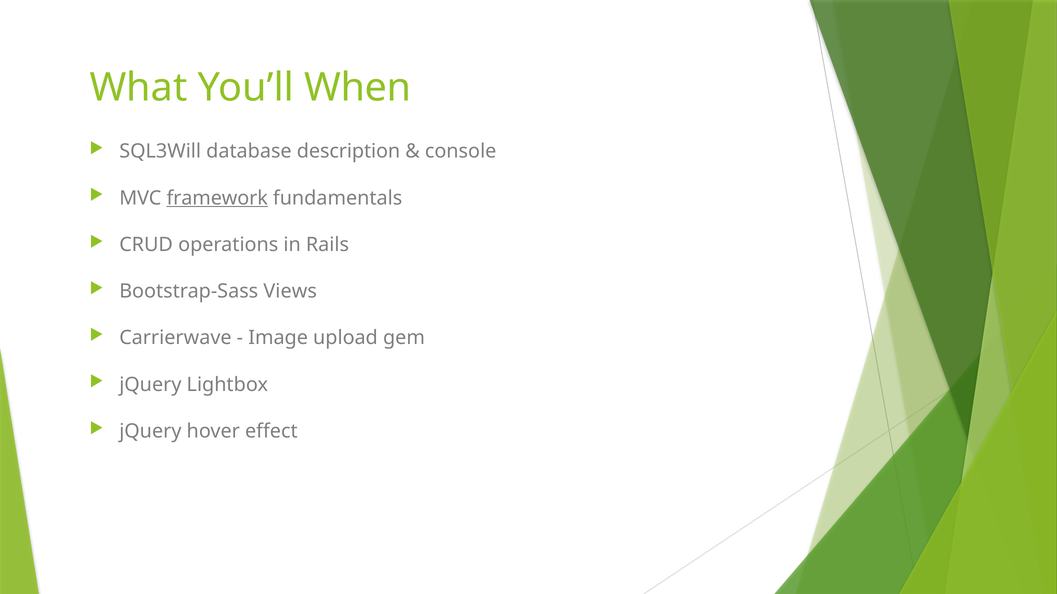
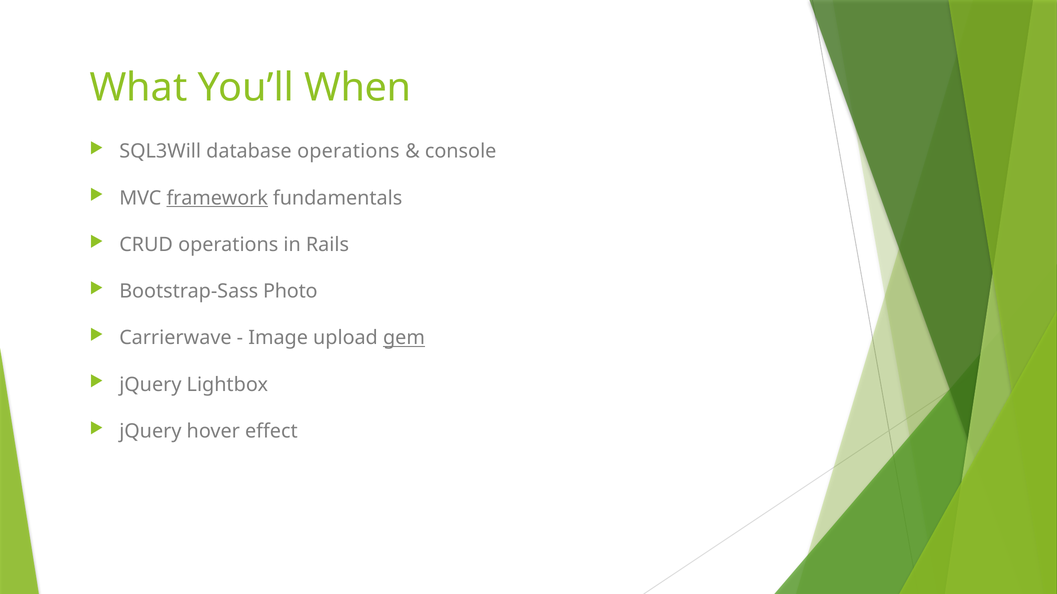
database description: description -> operations
Views: Views -> Photo
gem underline: none -> present
